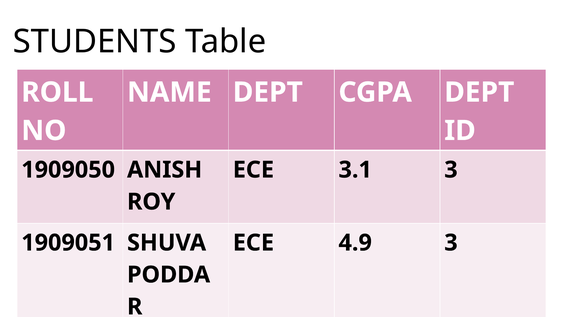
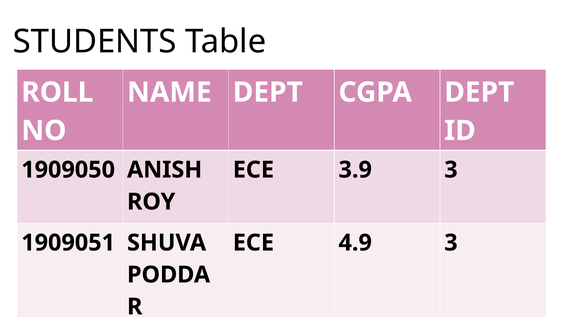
3.1: 3.1 -> 3.9
